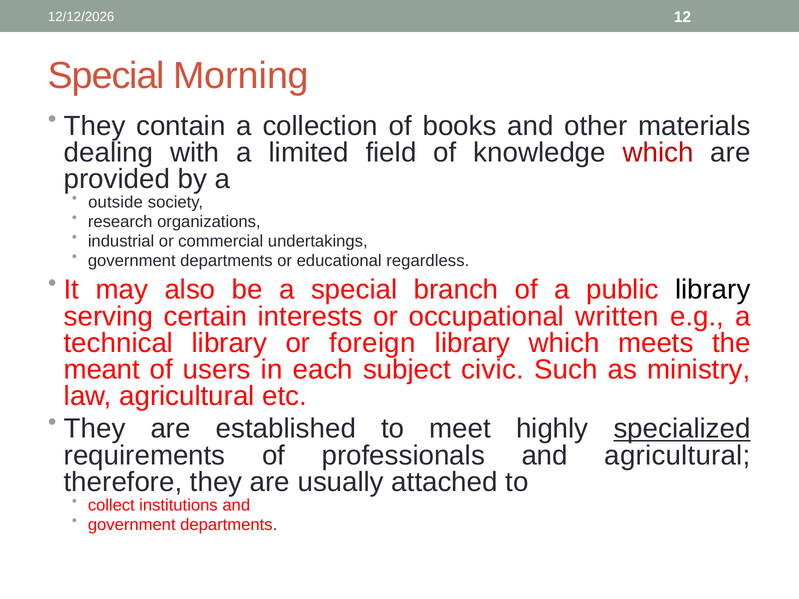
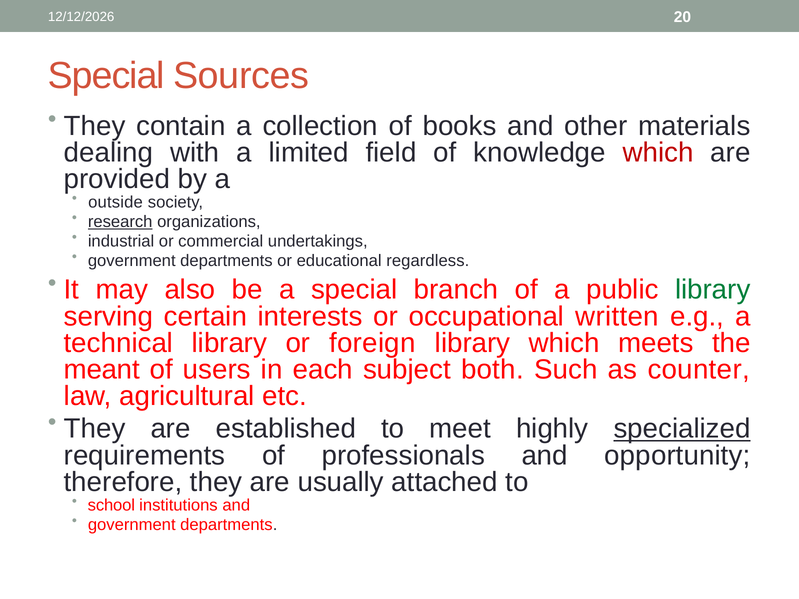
12: 12 -> 20
Morning: Morning -> Sources
research underline: none -> present
library at (713, 290) colour: black -> green
civic: civic -> both
ministry: ministry -> counter
and agricultural: agricultural -> opportunity
collect: collect -> school
